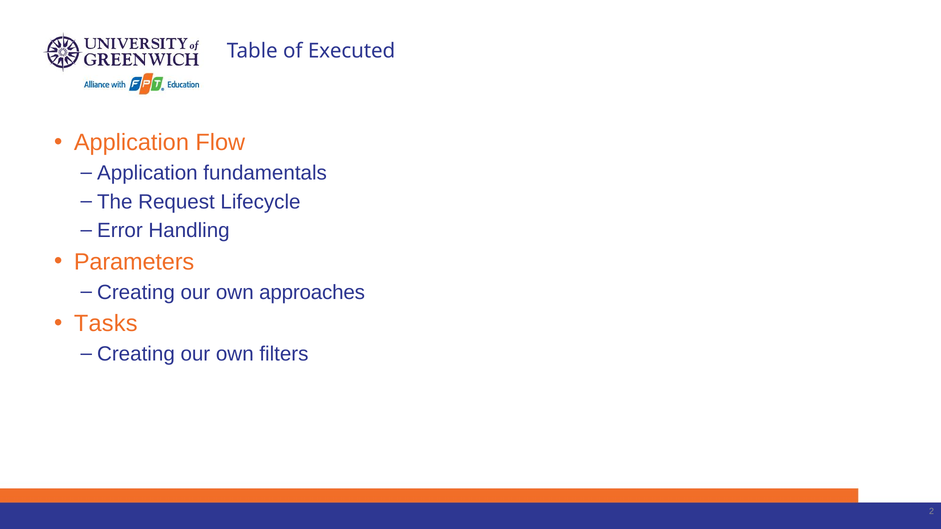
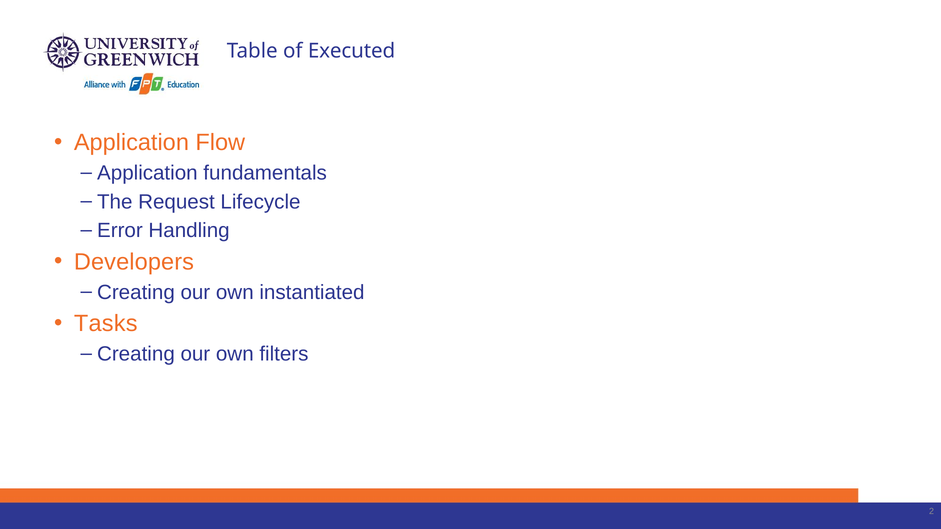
Parameters: Parameters -> Developers
approaches: approaches -> instantiated
